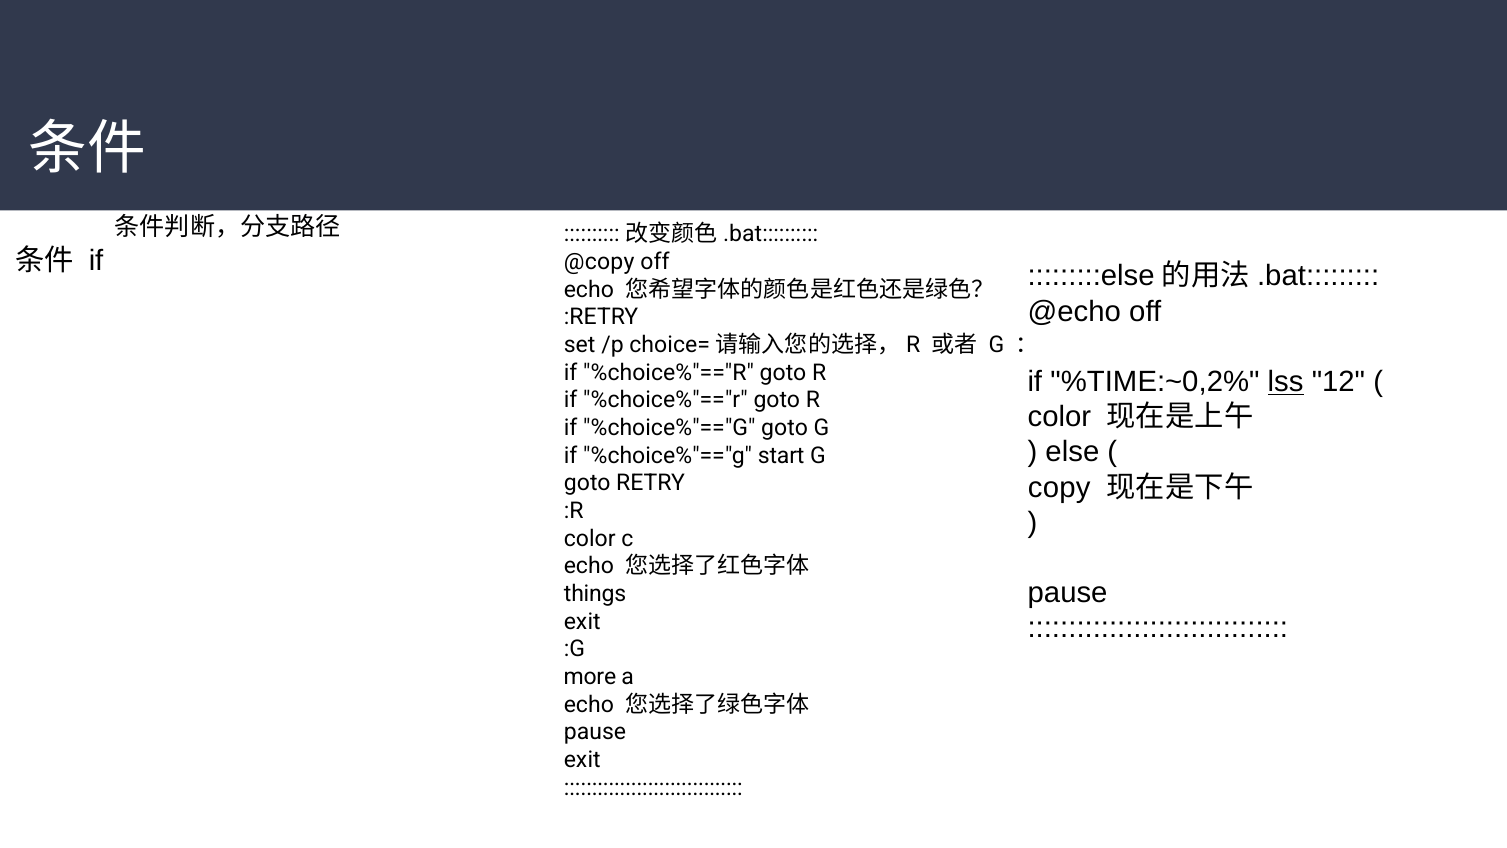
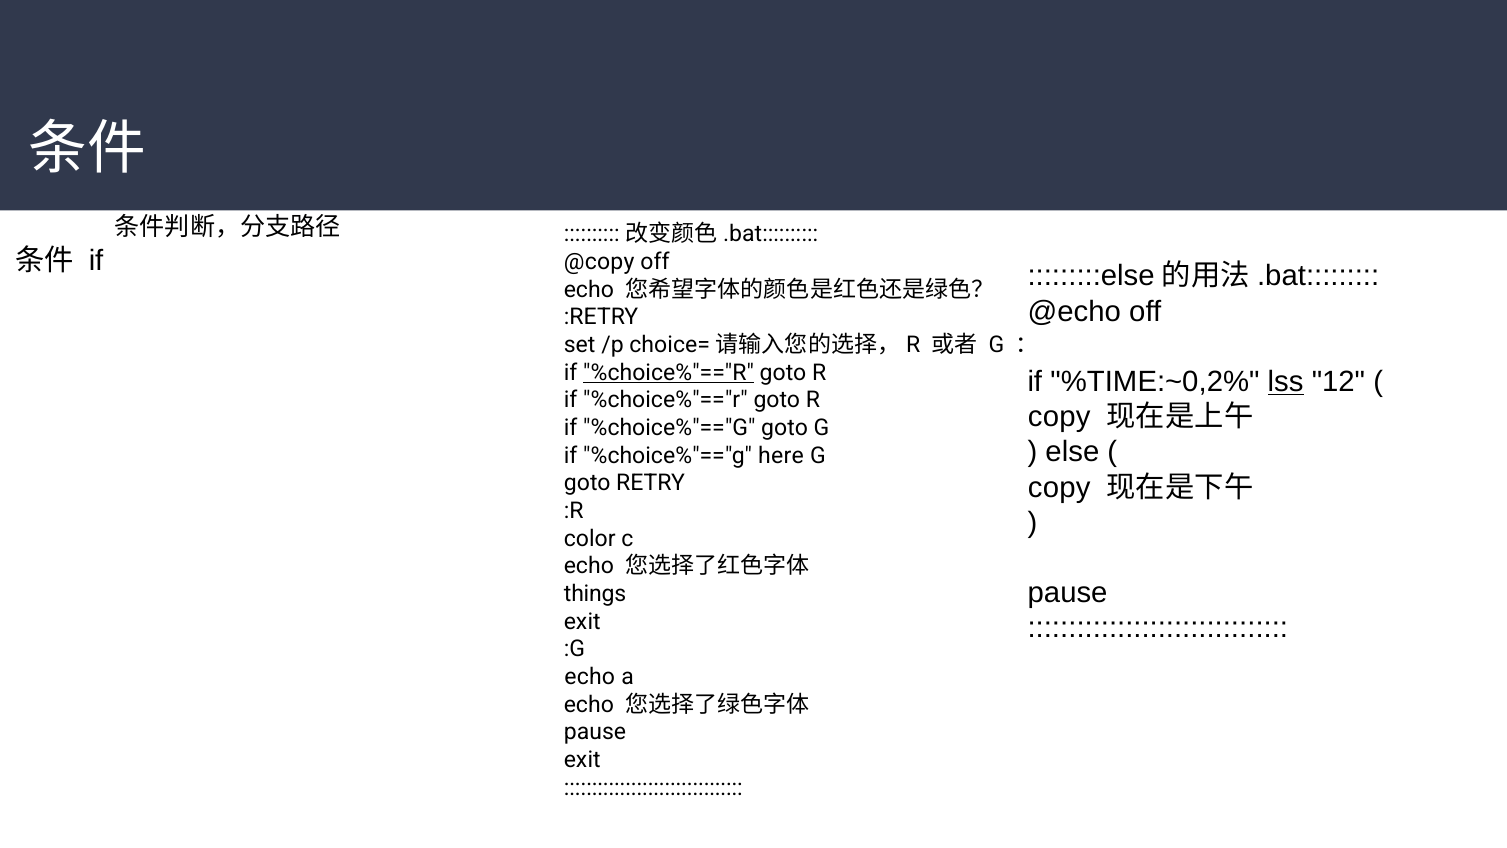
%choice%"=="R at (669, 372) underline: none -> present
color at (1059, 417): color -> copy
start: start -> here
more at (590, 677): more -> echo
